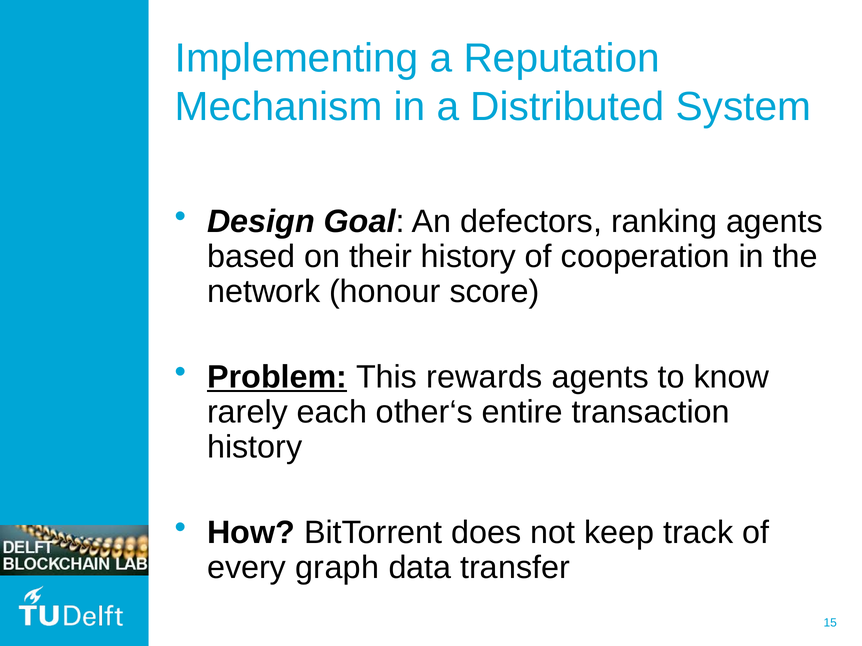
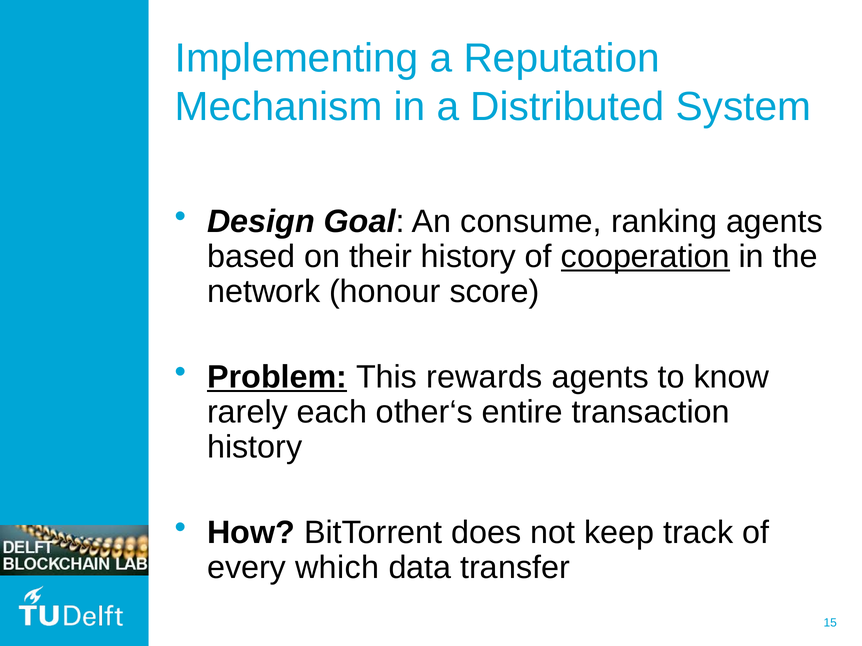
defectors: defectors -> consume
cooperation underline: none -> present
graph: graph -> which
